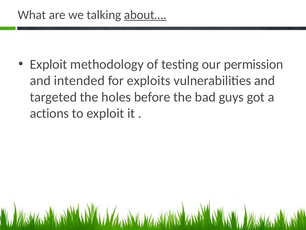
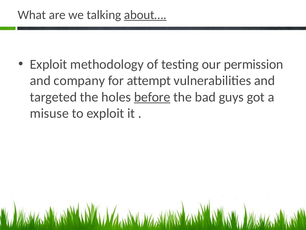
intended: intended -> company
exploits: exploits -> attempt
before underline: none -> present
actions: actions -> misuse
